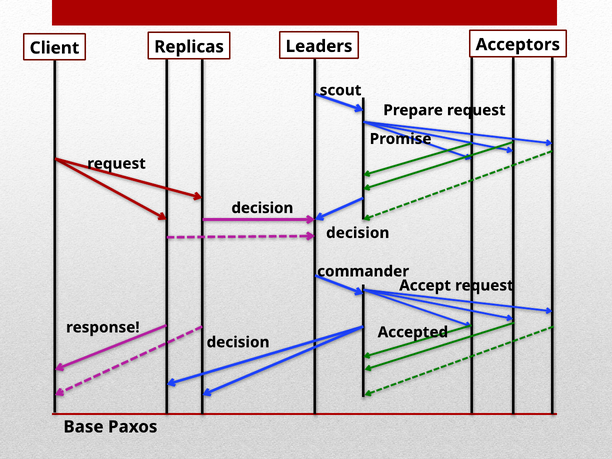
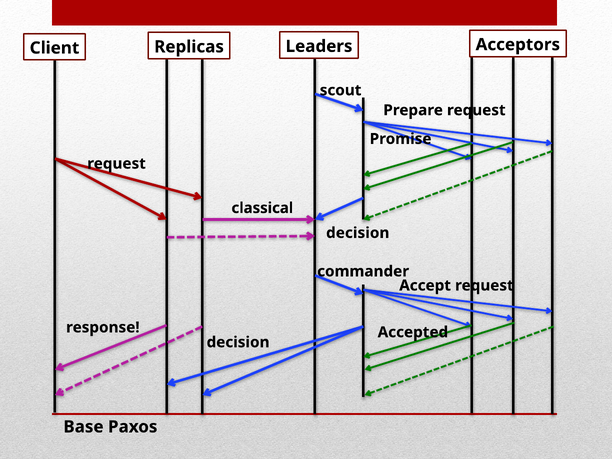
decision at (262, 208): decision -> classical
